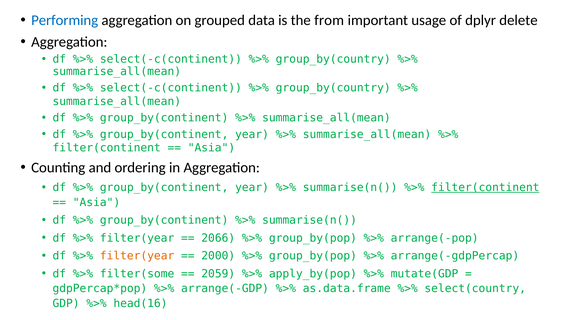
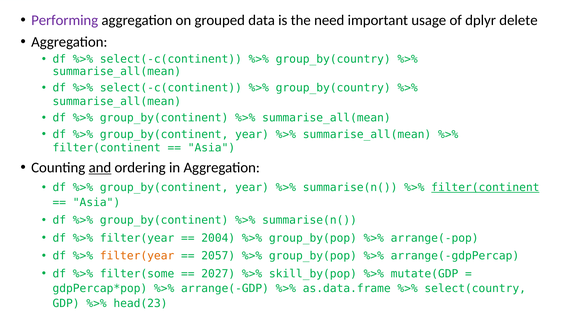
Performing colour: blue -> purple
from: from -> need
and underline: none -> present
2066: 2066 -> 2004
2000: 2000 -> 2057
2059: 2059 -> 2027
apply_by(pop: apply_by(pop -> skill_by(pop
head(16: head(16 -> head(23
